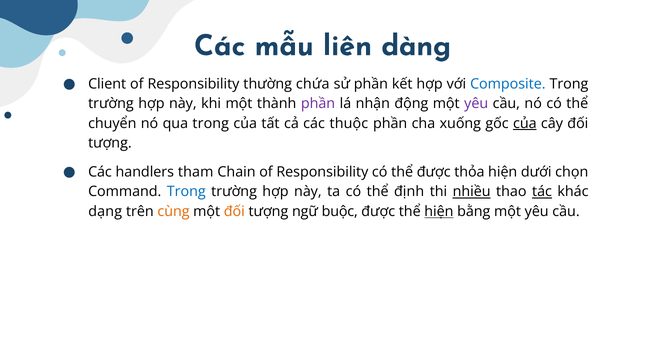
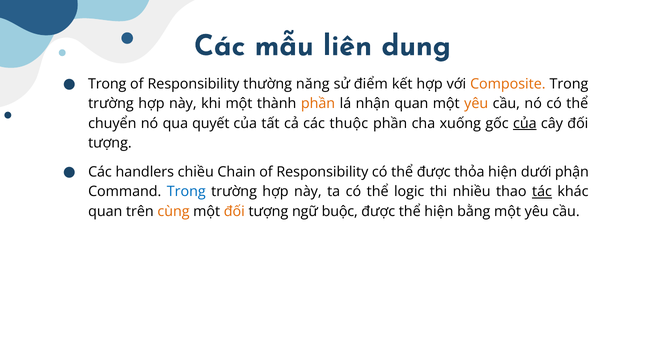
dàng: dàng -> dung
Client at (107, 84): Client -> Trong
chứa: chứa -> năng
sử phần: phần -> điểm
Composite colour: blue -> orange
phần at (318, 104) colour: purple -> orange
nhận động: động -> quan
yêu at (476, 104) colour: purple -> orange
qua trong: trong -> quyết
tham: tham -> chiều
chọn: chọn -> phận
định: định -> logic
nhiều underline: present -> none
dạng at (105, 211): dạng -> quan
hiện at (439, 211) underline: present -> none
